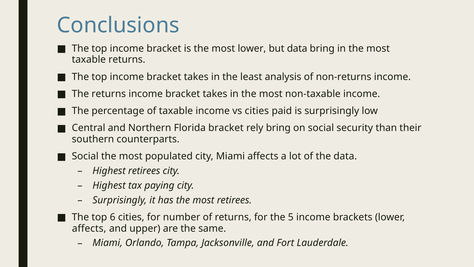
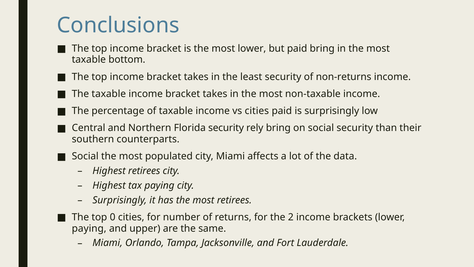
but data: data -> paid
taxable returns: returns -> bottom
least analysis: analysis -> security
The returns: returns -> taxable
Florida bracket: bracket -> security
6: 6 -> 0
5: 5 -> 2
affects at (89, 228): affects -> paying
